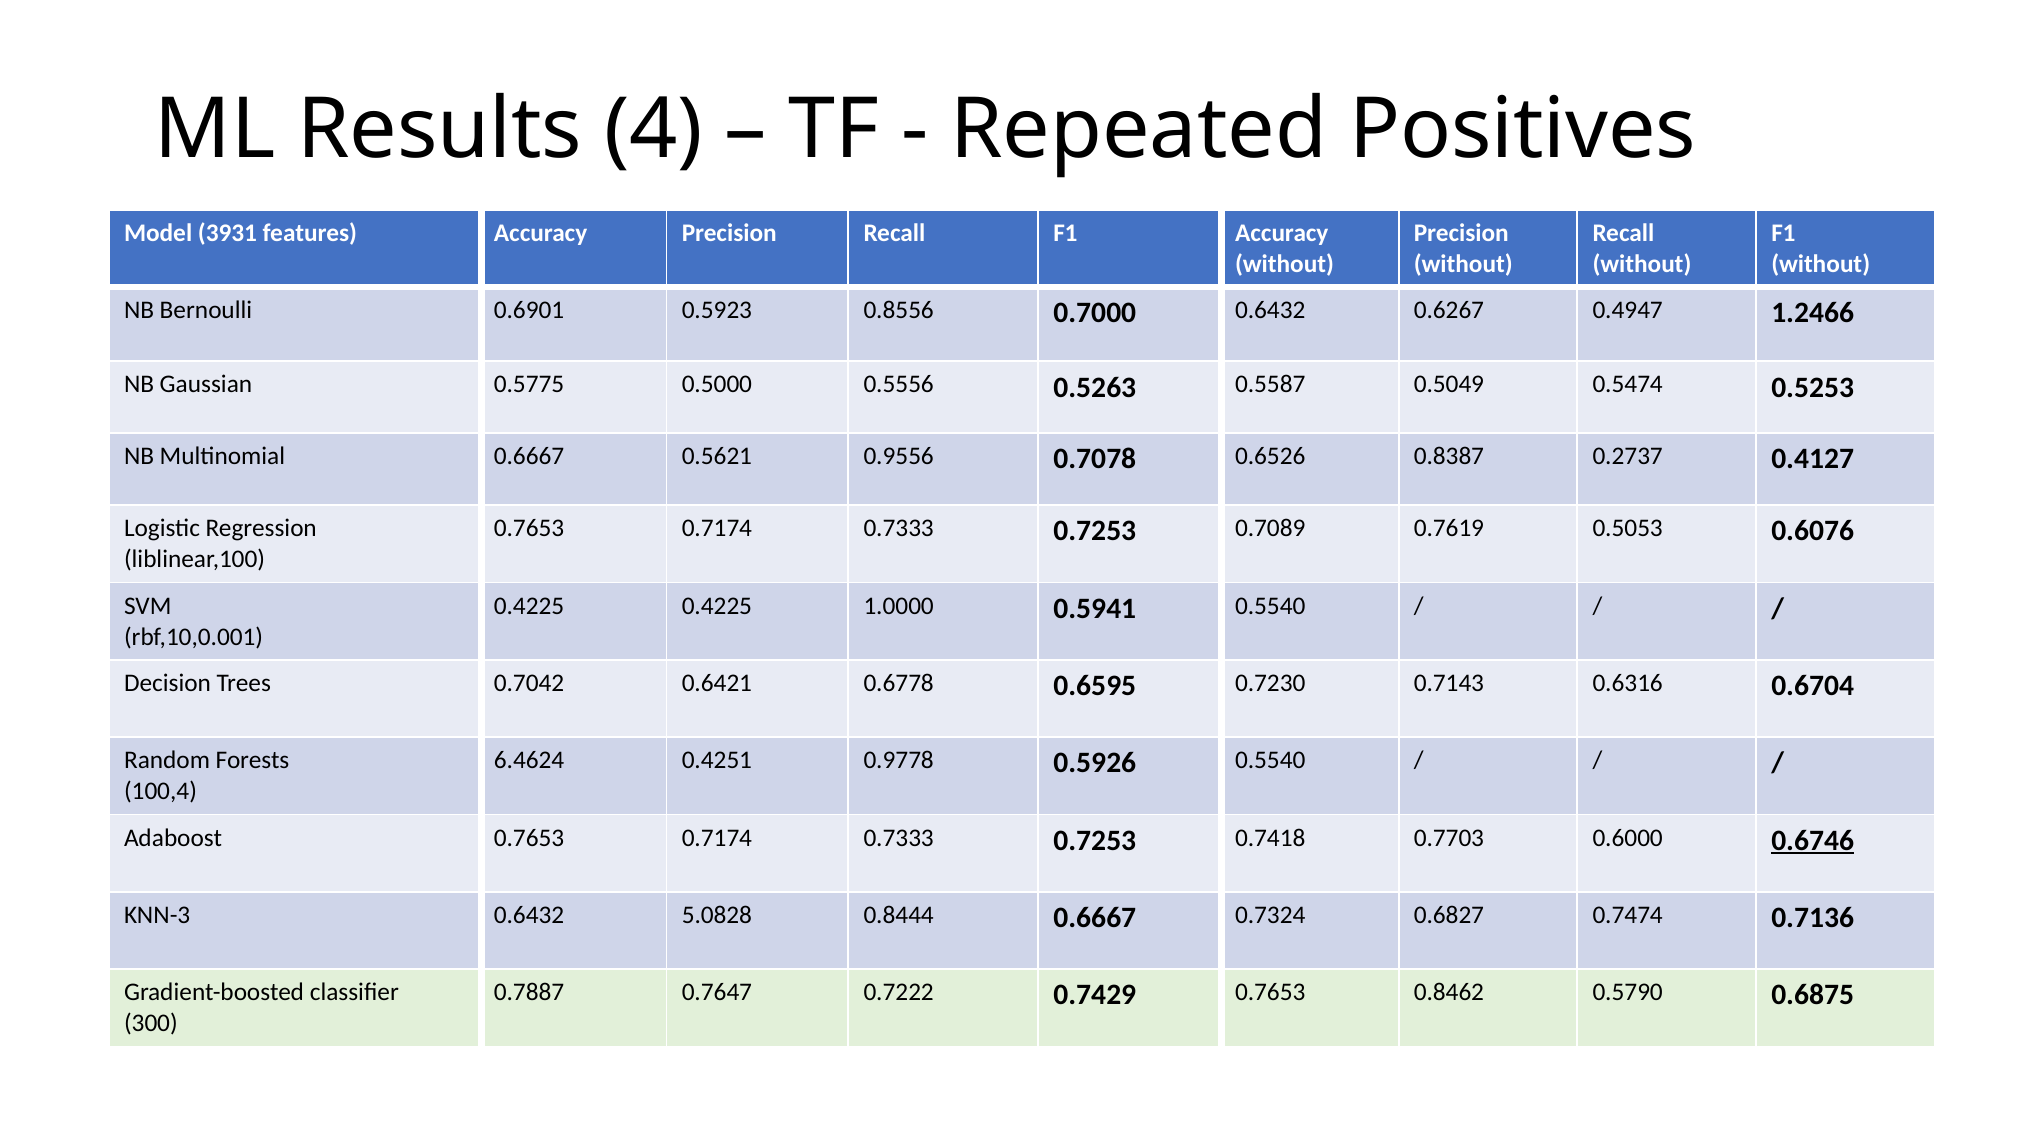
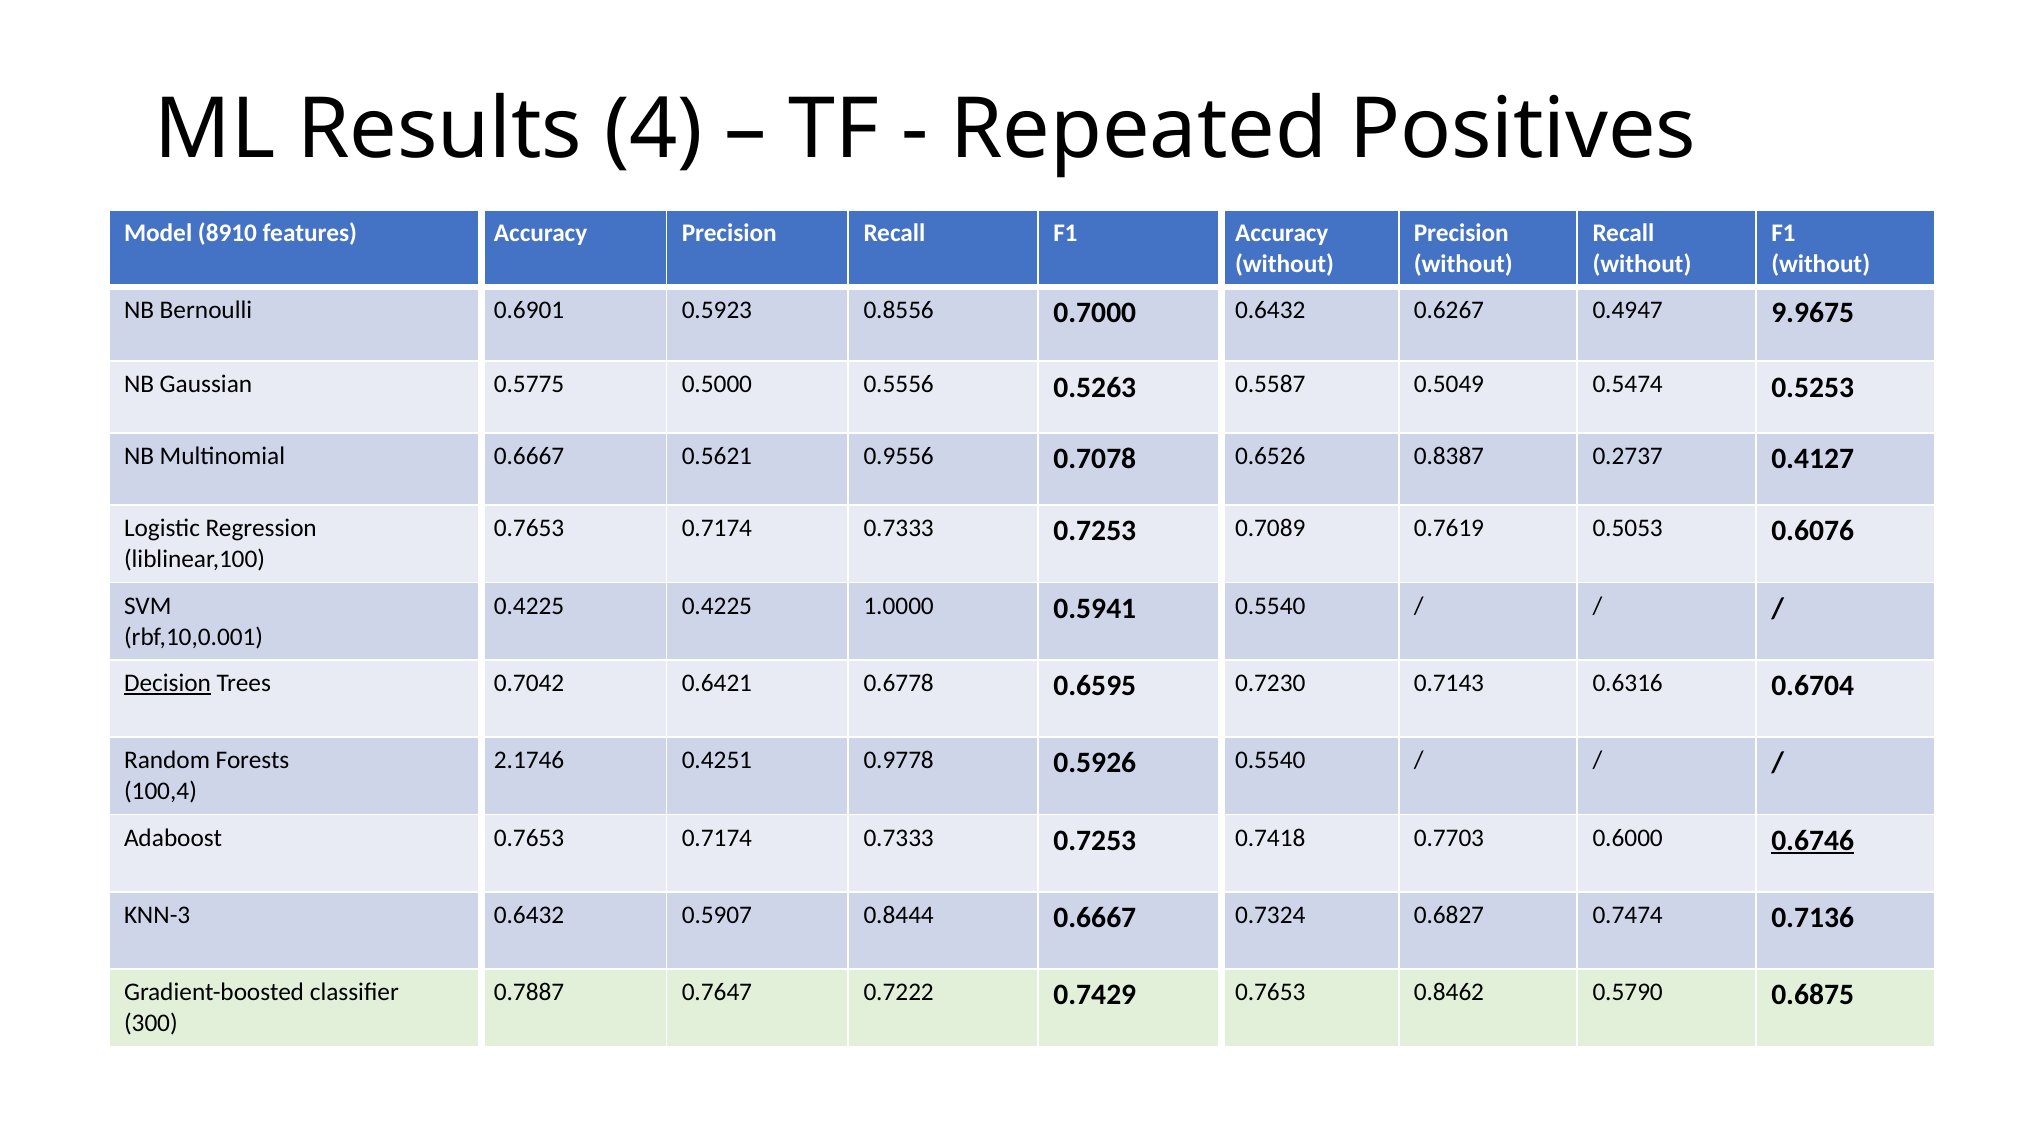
3931: 3931 -> 8910
1.2466: 1.2466 -> 9.9675
Decision underline: none -> present
6.4624: 6.4624 -> 2.1746
5.0828: 5.0828 -> 0.5907
